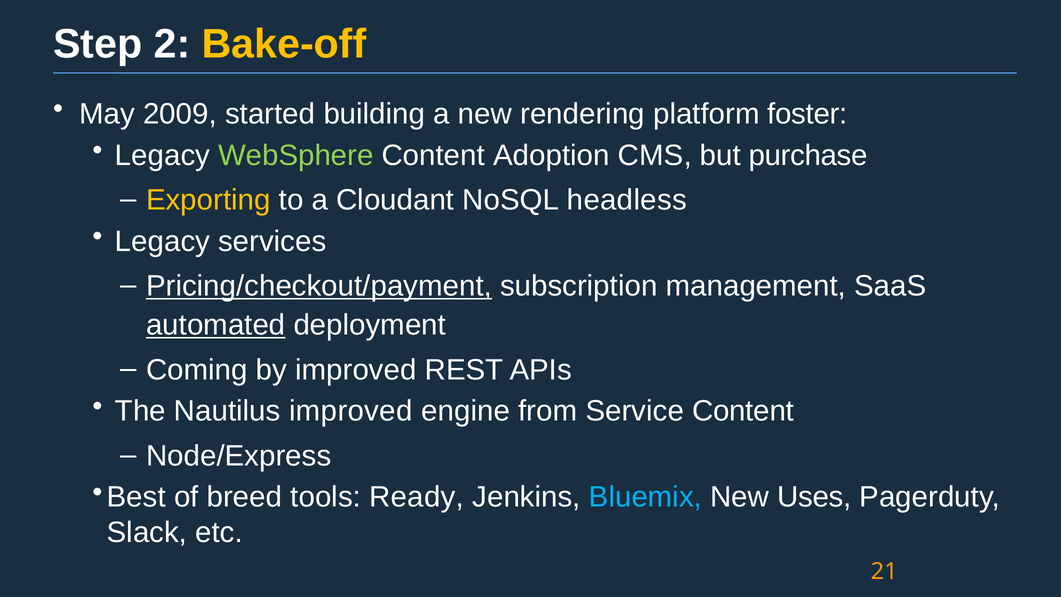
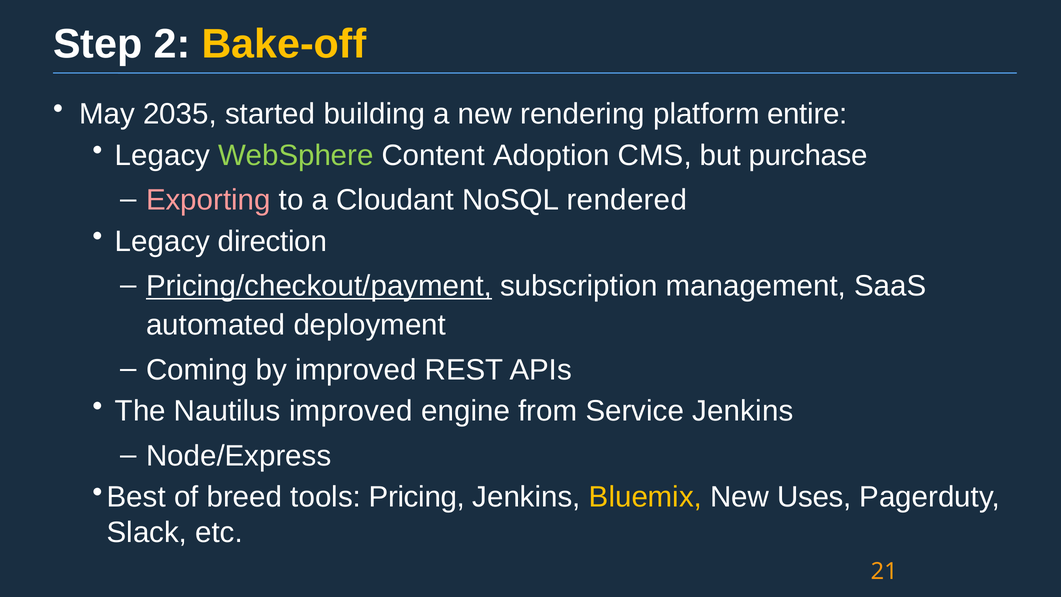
2009: 2009 -> 2035
foster: foster -> entire
Exporting colour: yellow -> pink
headless: headless -> rendered
services: services -> direction
automated underline: present -> none
Service Content: Content -> Jenkins
Ready: Ready -> Pricing
Bluemix colour: light blue -> yellow
